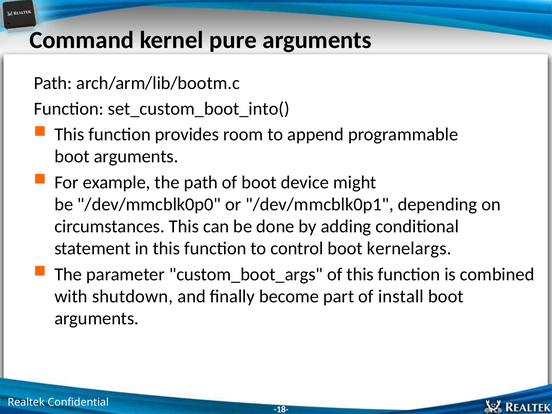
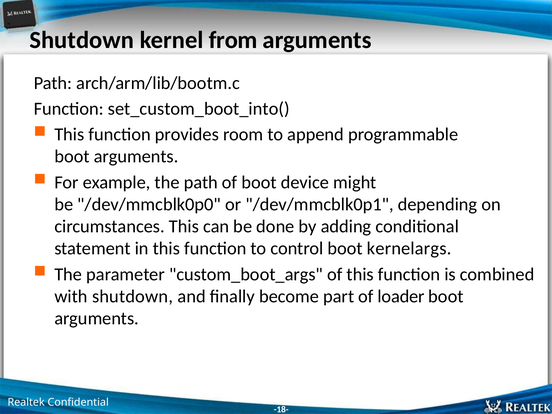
Command at (82, 40): Command -> Shutdown
pure: pure -> from
install: install -> loader
